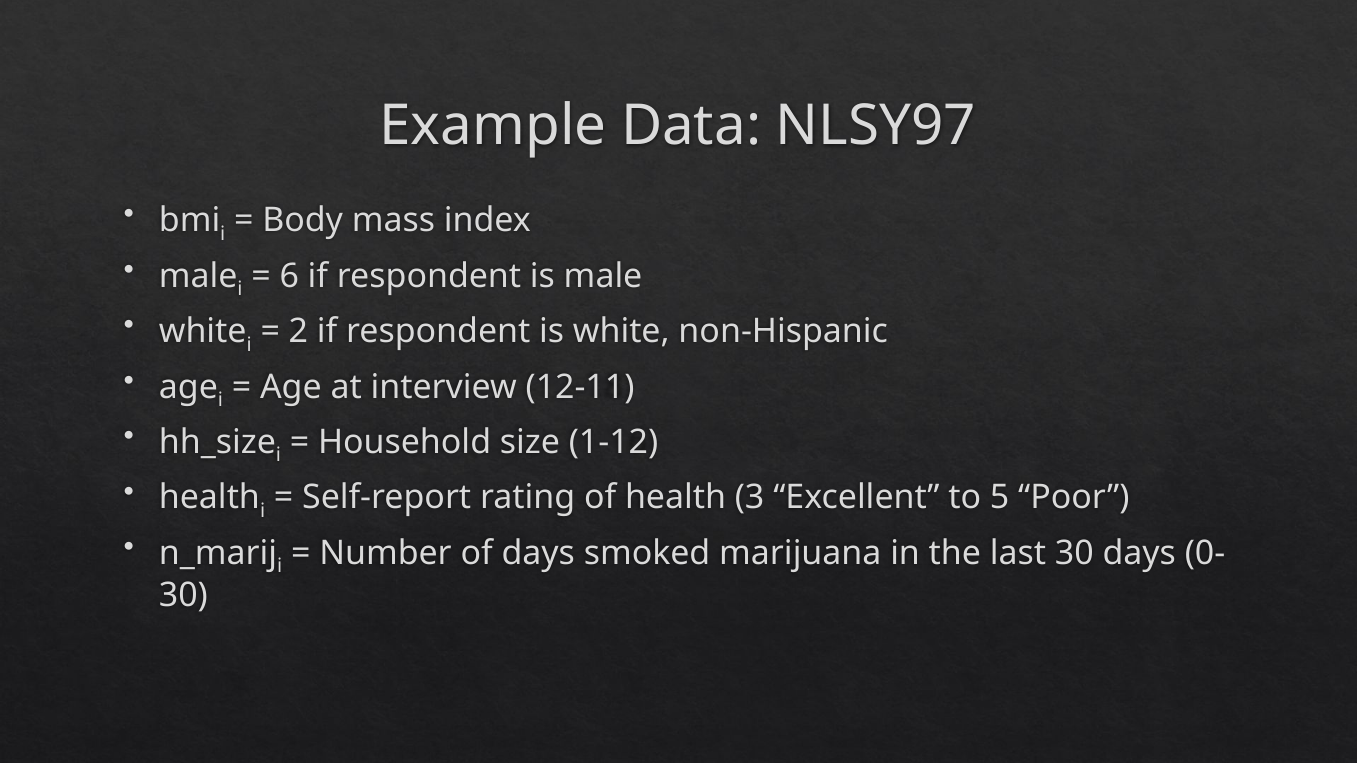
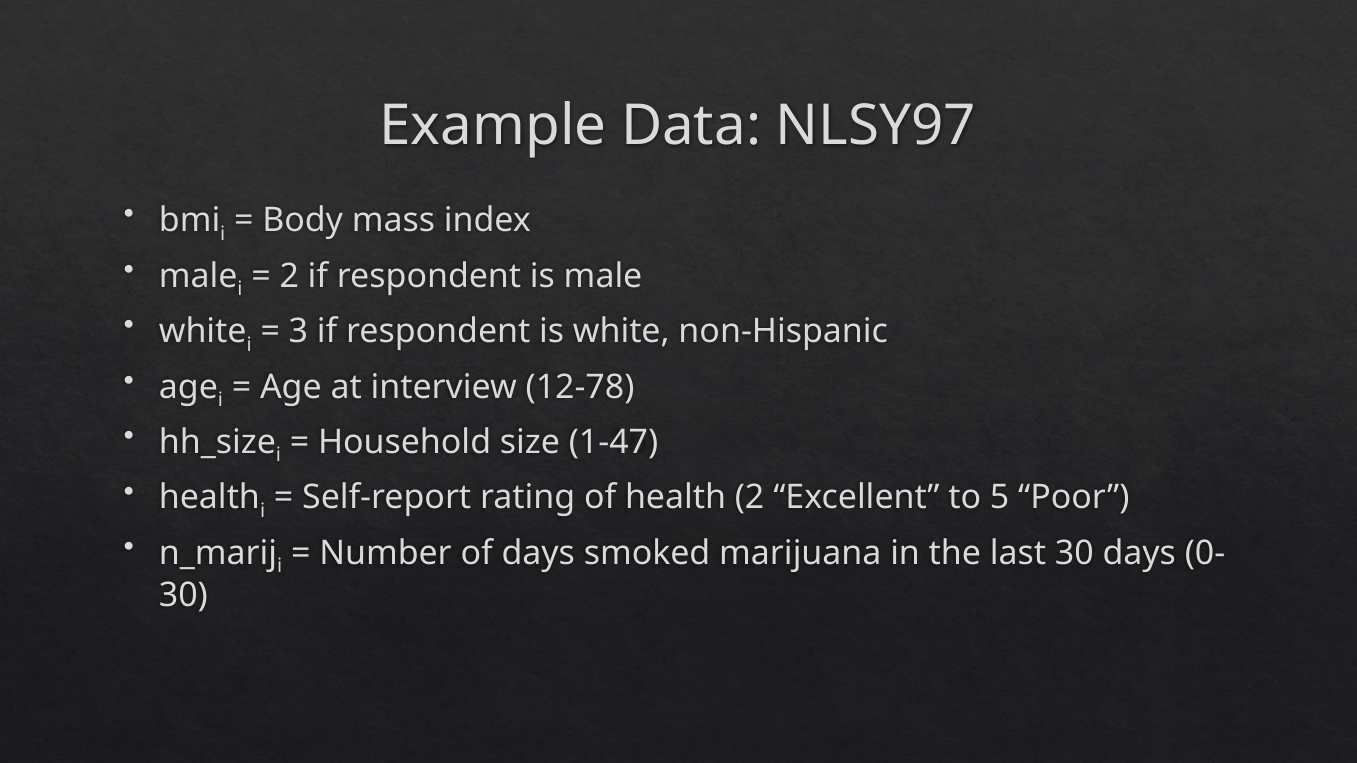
6 at (289, 276): 6 -> 2
2: 2 -> 3
12-11: 12-11 -> 12-78
1-12: 1-12 -> 1-47
health 3: 3 -> 2
